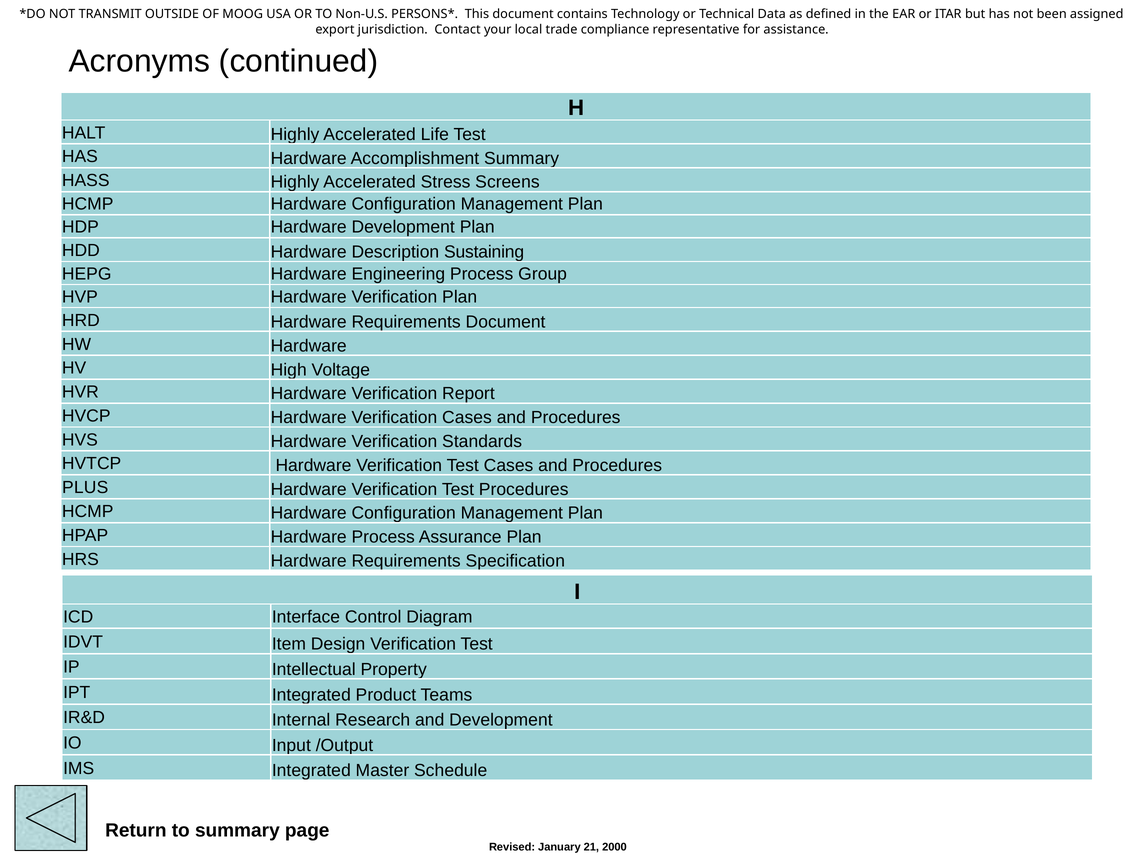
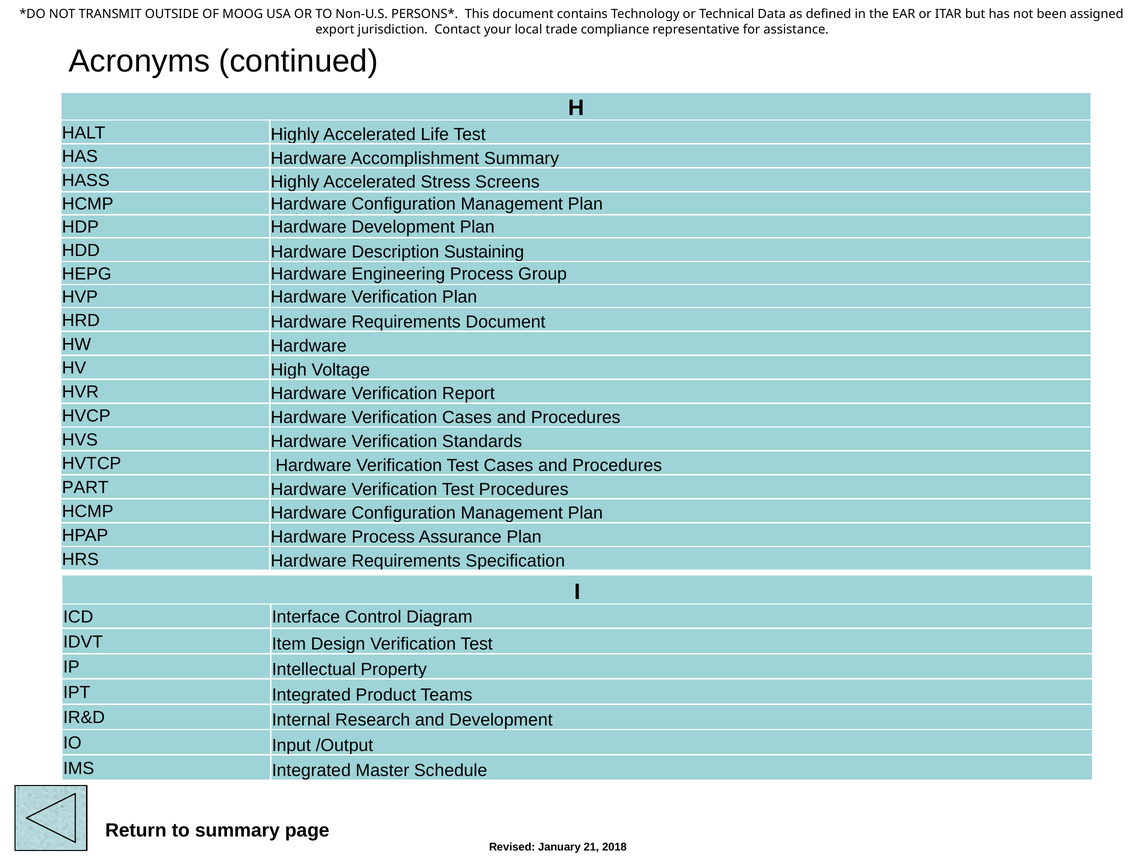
PLUS: PLUS -> PART
2000: 2000 -> 2018
